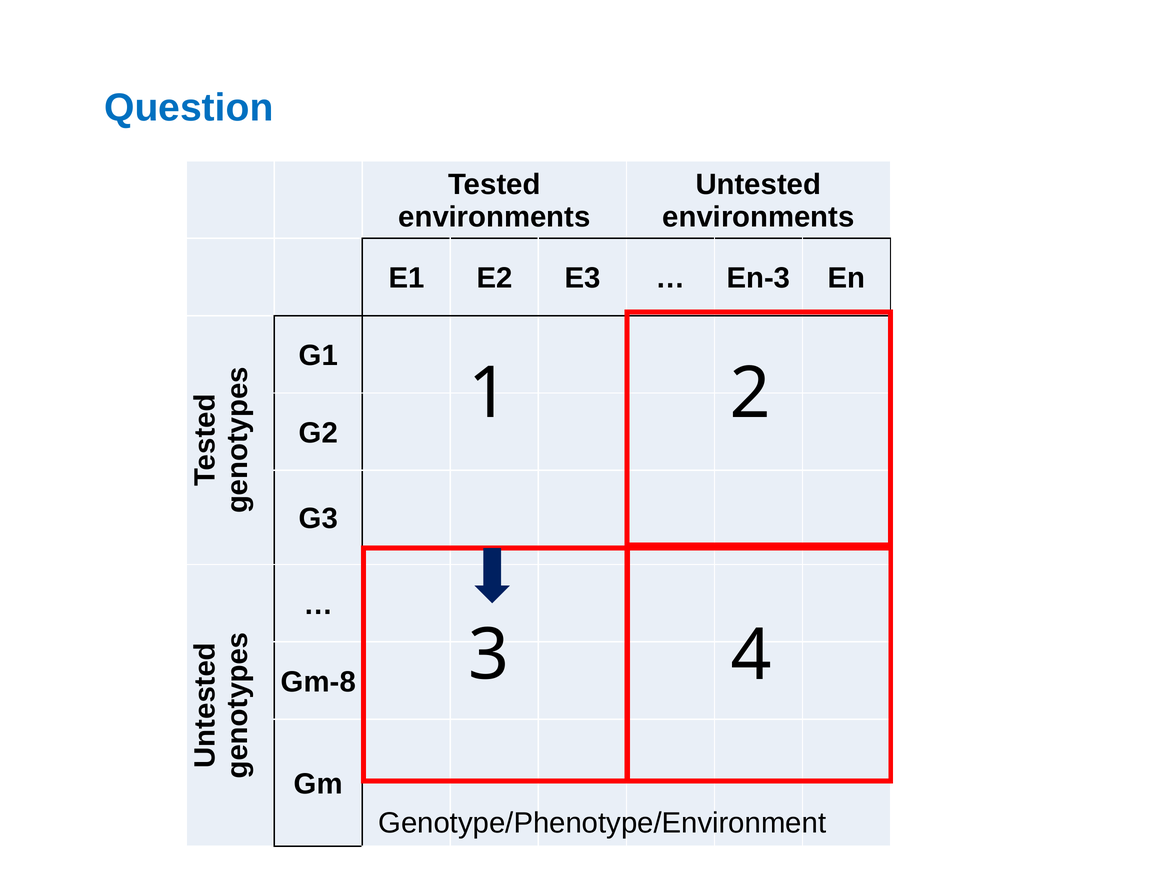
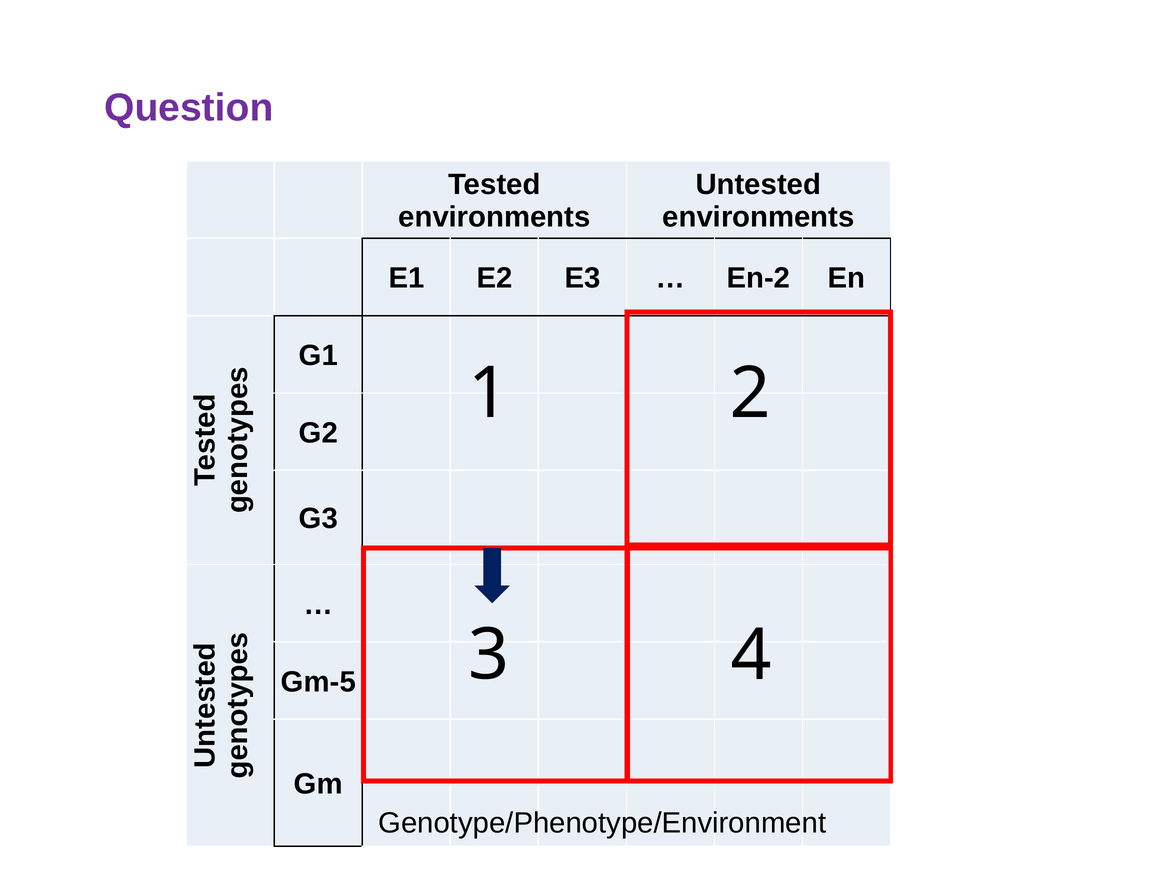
Question colour: blue -> purple
En-3: En-3 -> En-2
Gm-8: Gm-8 -> Gm-5
